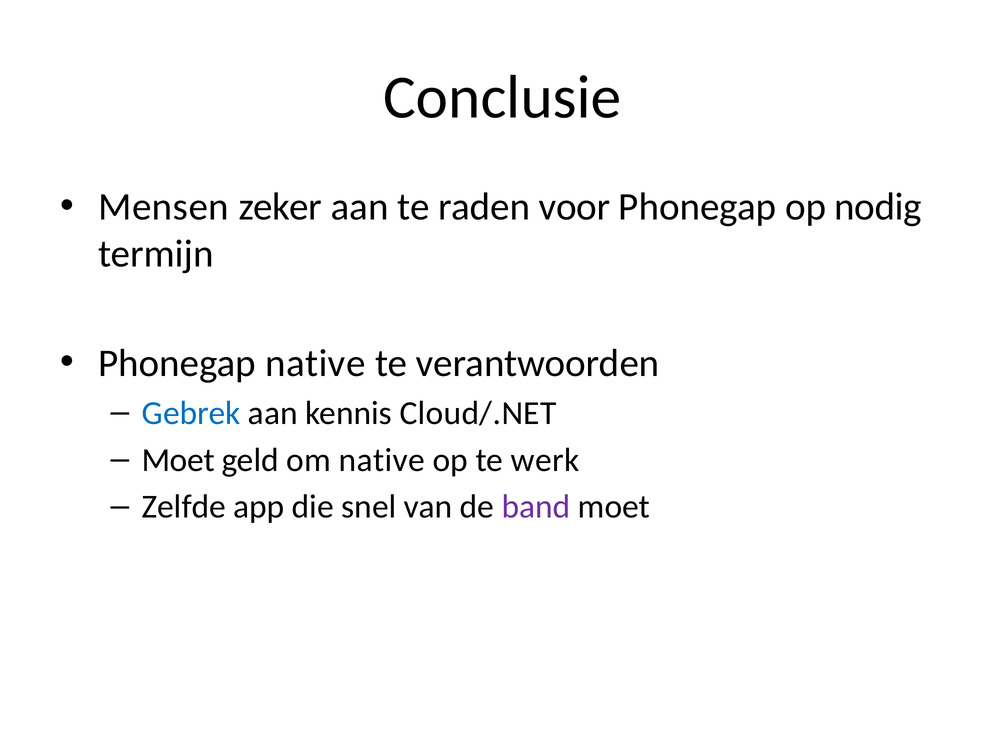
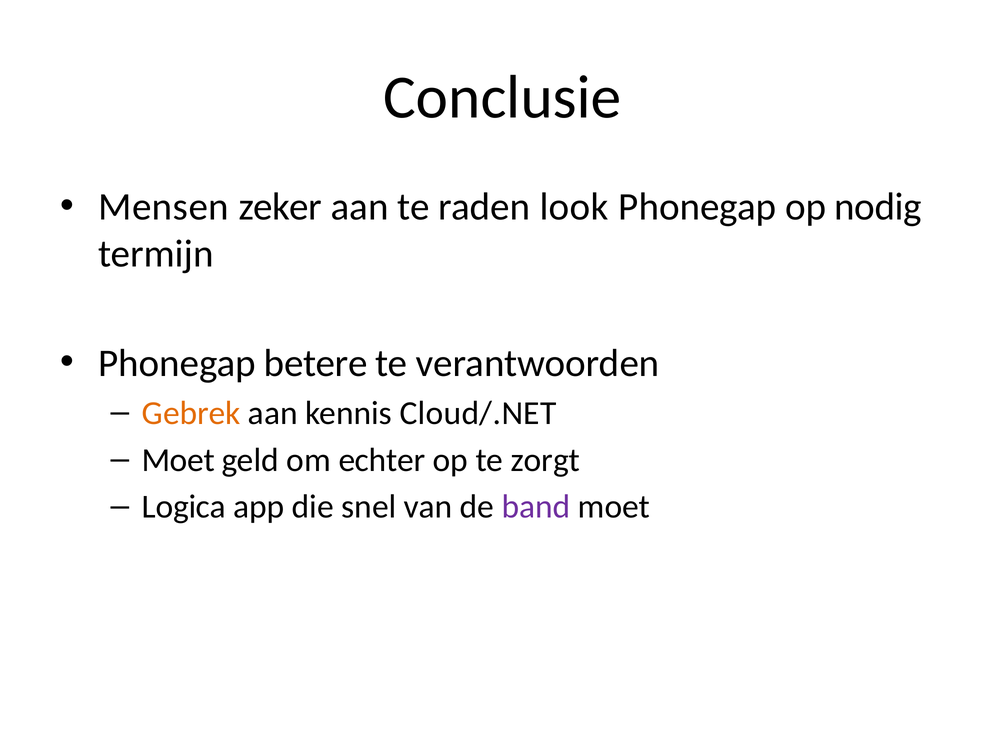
voor: voor -> look
Phonegap native: native -> betere
Gebrek colour: blue -> orange
om native: native -> echter
werk: werk -> zorgt
Zelfde: Zelfde -> Logica
